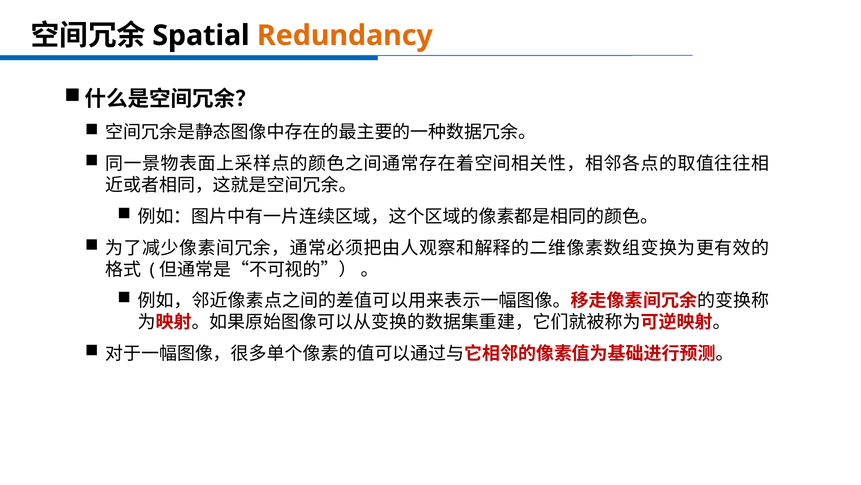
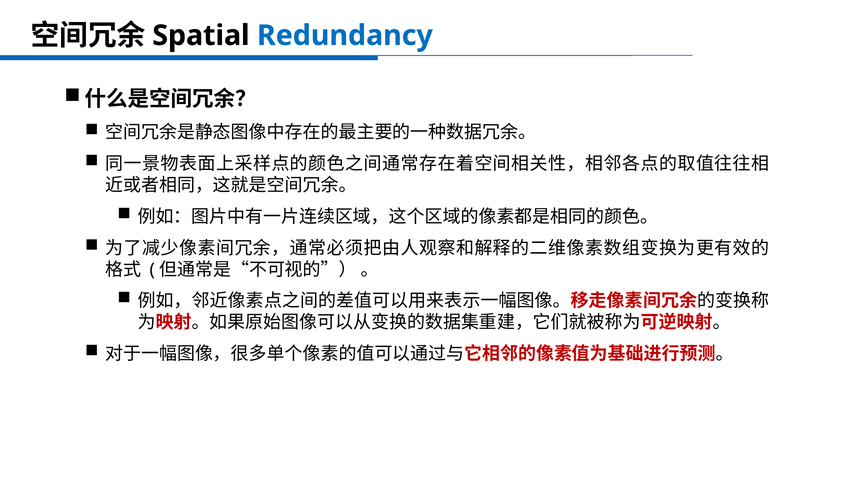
Redundancy colour: orange -> blue
